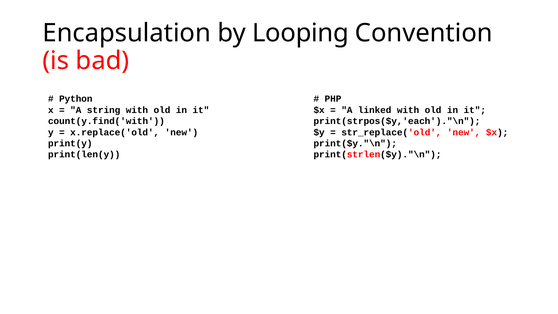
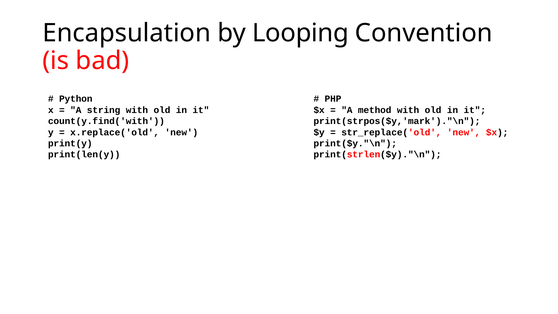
linked: linked -> method
print(strpos($y,'each')."\n: print(strpos($y,'each')."\n -> print(strpos($y,'mark')."\n
